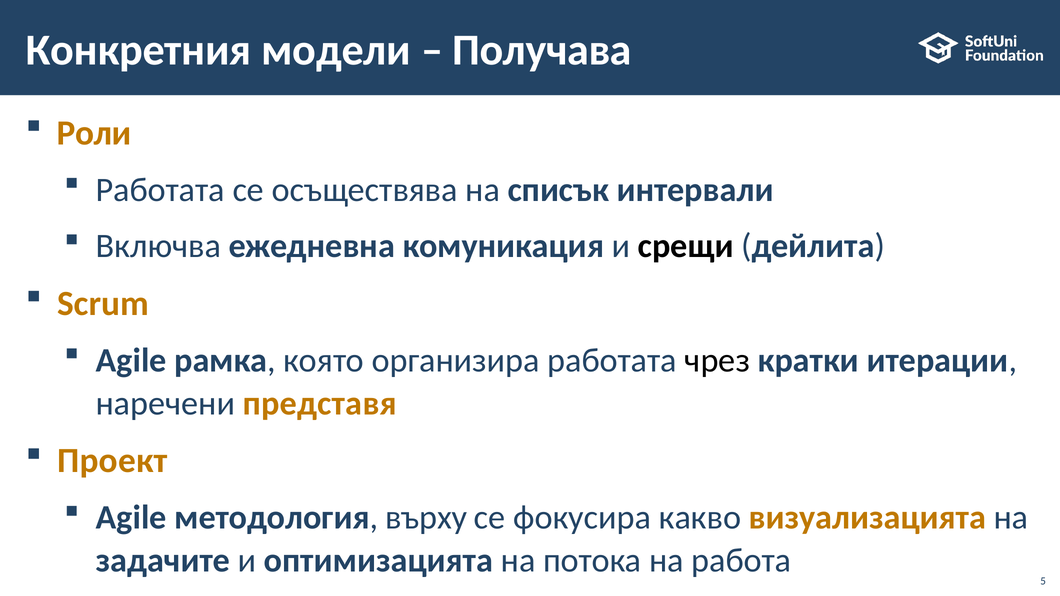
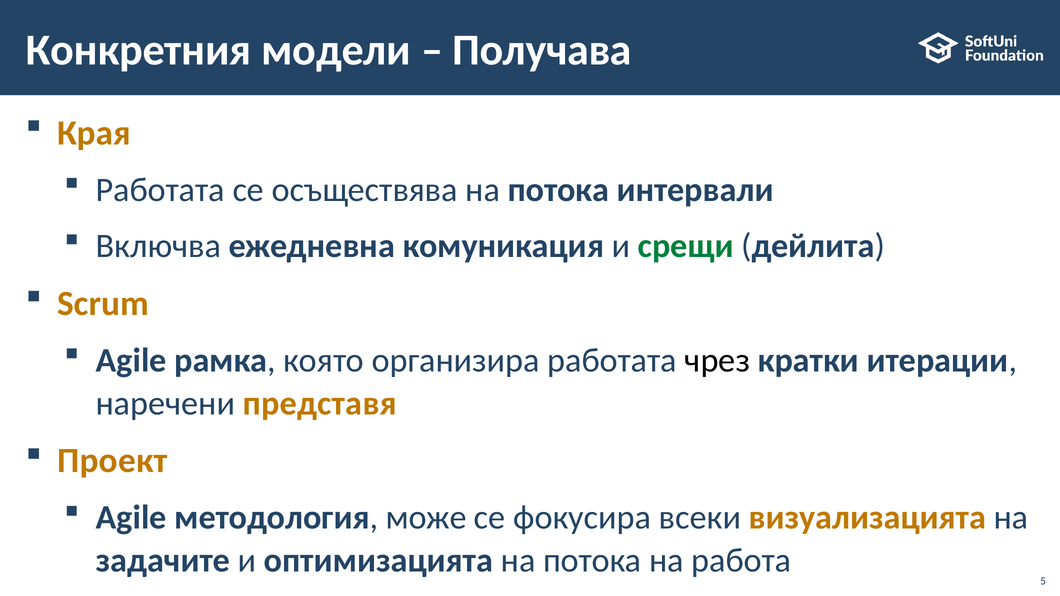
Роли: Роли -> Края
осъществява на списък: списък -> потока
срещи colour: black -> green
върху: върху -> може
какво: какво -> всеки
